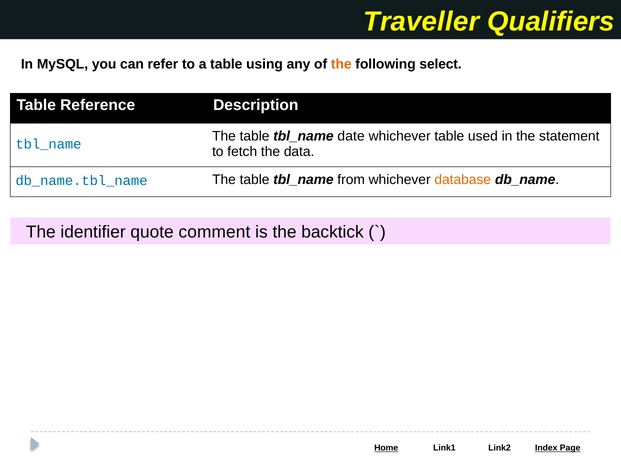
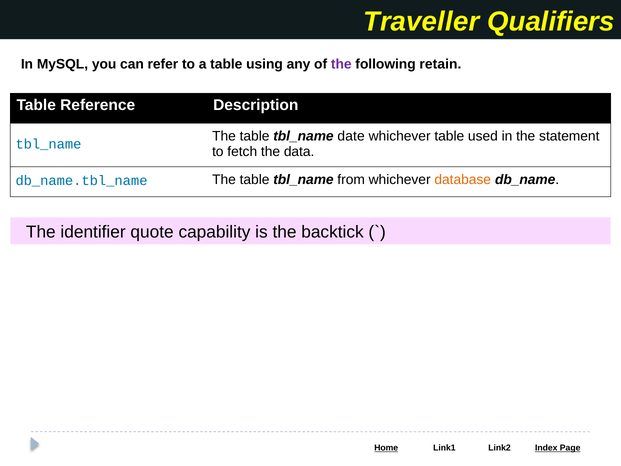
the at (341, 64) colour: orange -> purple
select: select -> retain
comment: comment -> capability
